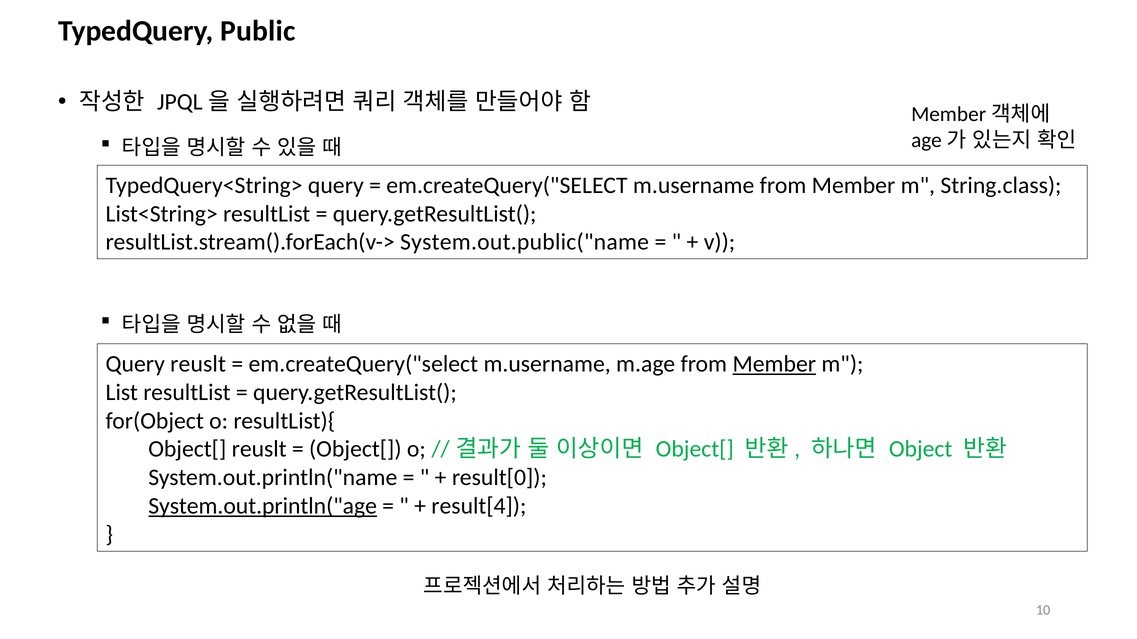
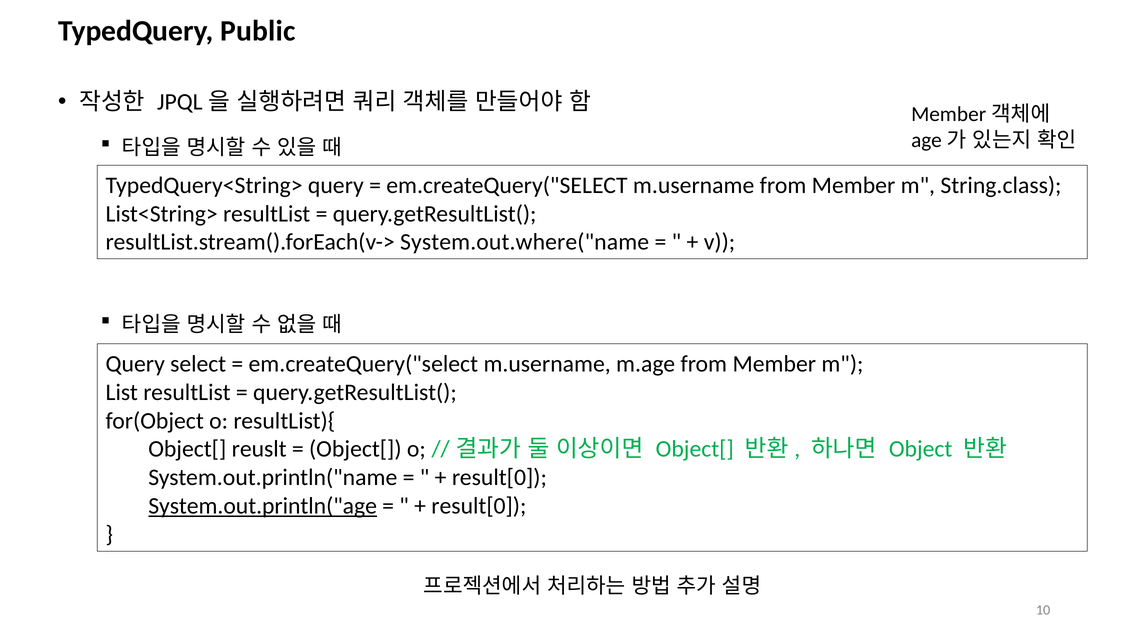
System.out.public("name: System.out.public("name -> System.out.where("name
Query reuslt: reuslt -> select
Member at (774, 364) underline: present -> none
result[4 at (479, 506): result[4 -> result[0
